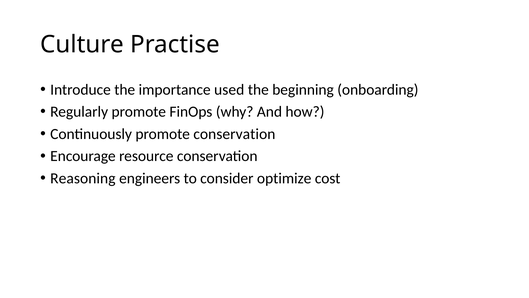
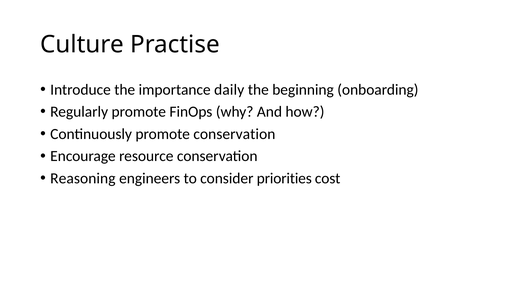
used: used -> daily
optimize: optimize -> priorities
